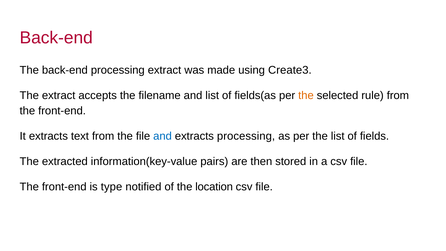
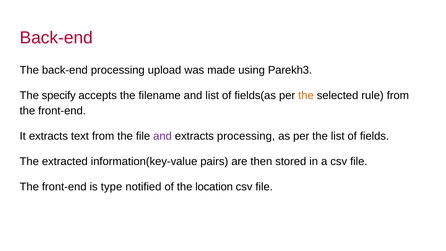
processing extract: extract -> upload
Create3: Create3 -> Parekh3
The extract: extract -> specify
and at (163, 136) colour: blue -> purple
